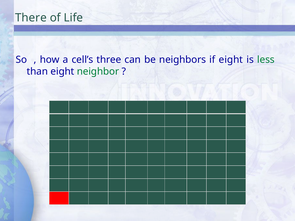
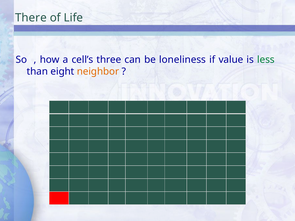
neighbors: neighbors -> loneliness
if eight: eight -> value
neighbor colour: green -> orange
